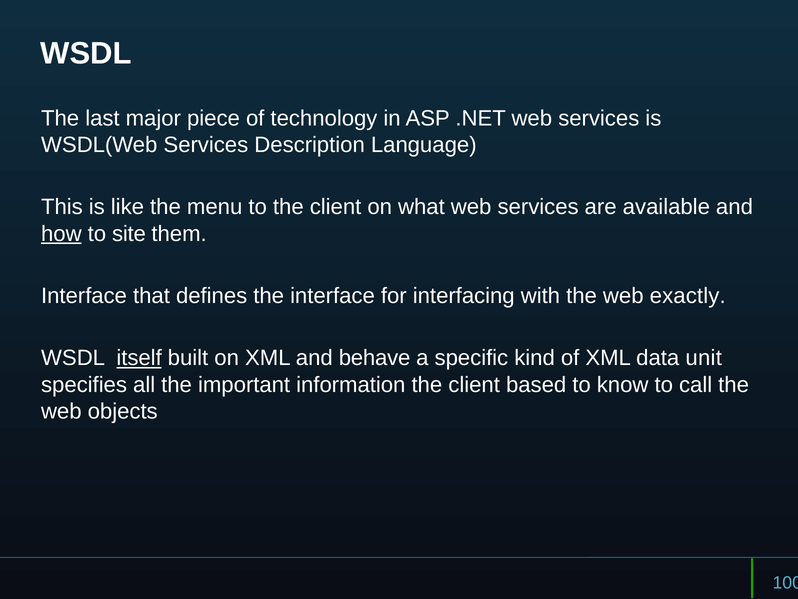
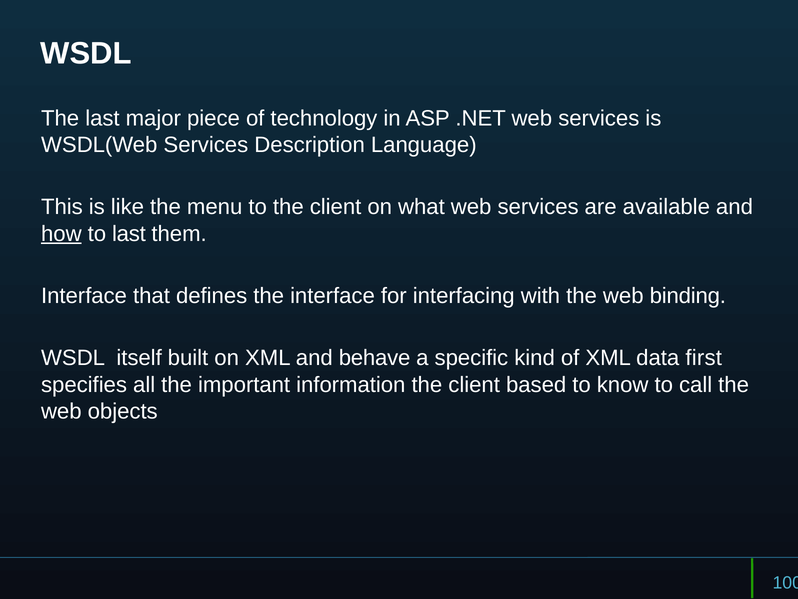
to site: site -> last
exactly: exactly -> binding
itself underline: present -> none
unit: unit -> first
